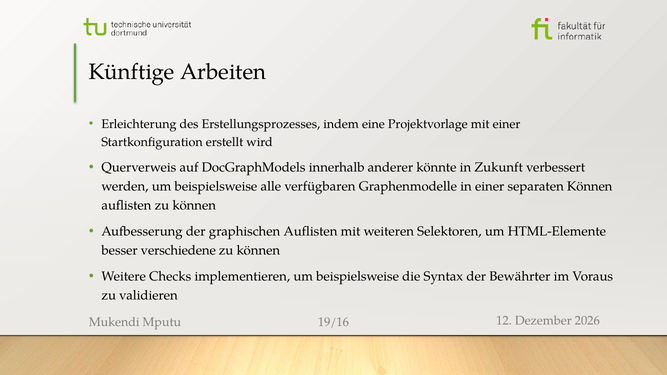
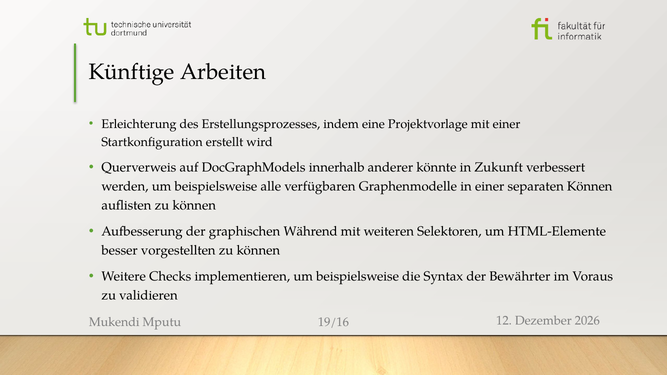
graphischen Auflisten: Auflisten -> Während
verschiedene: verschiedene -> vorgestellten
